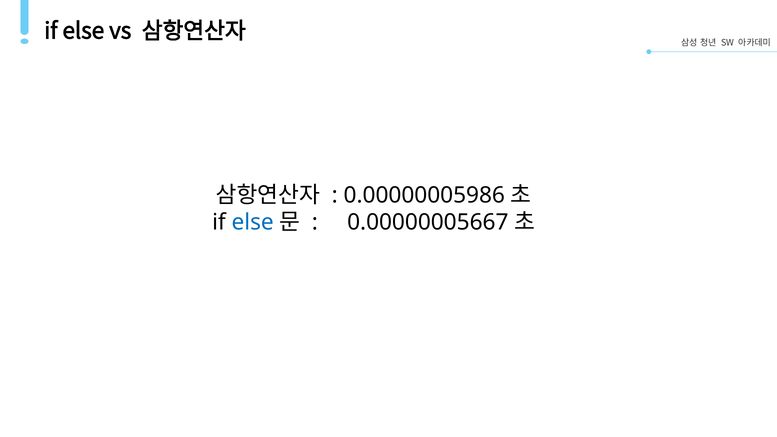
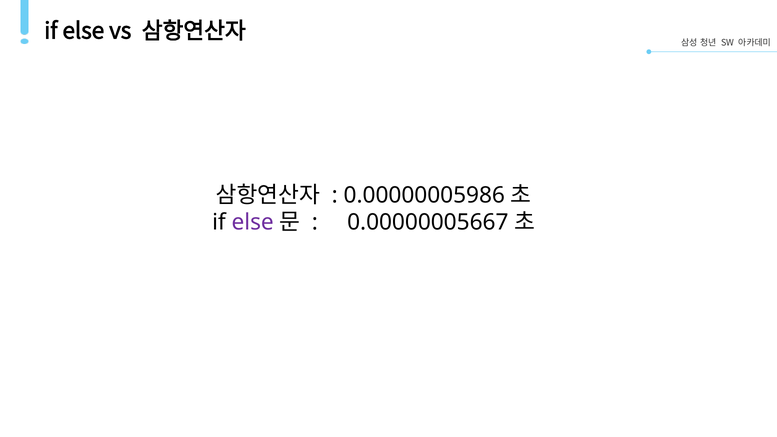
else at (253, 222) colour: blue -> purple
